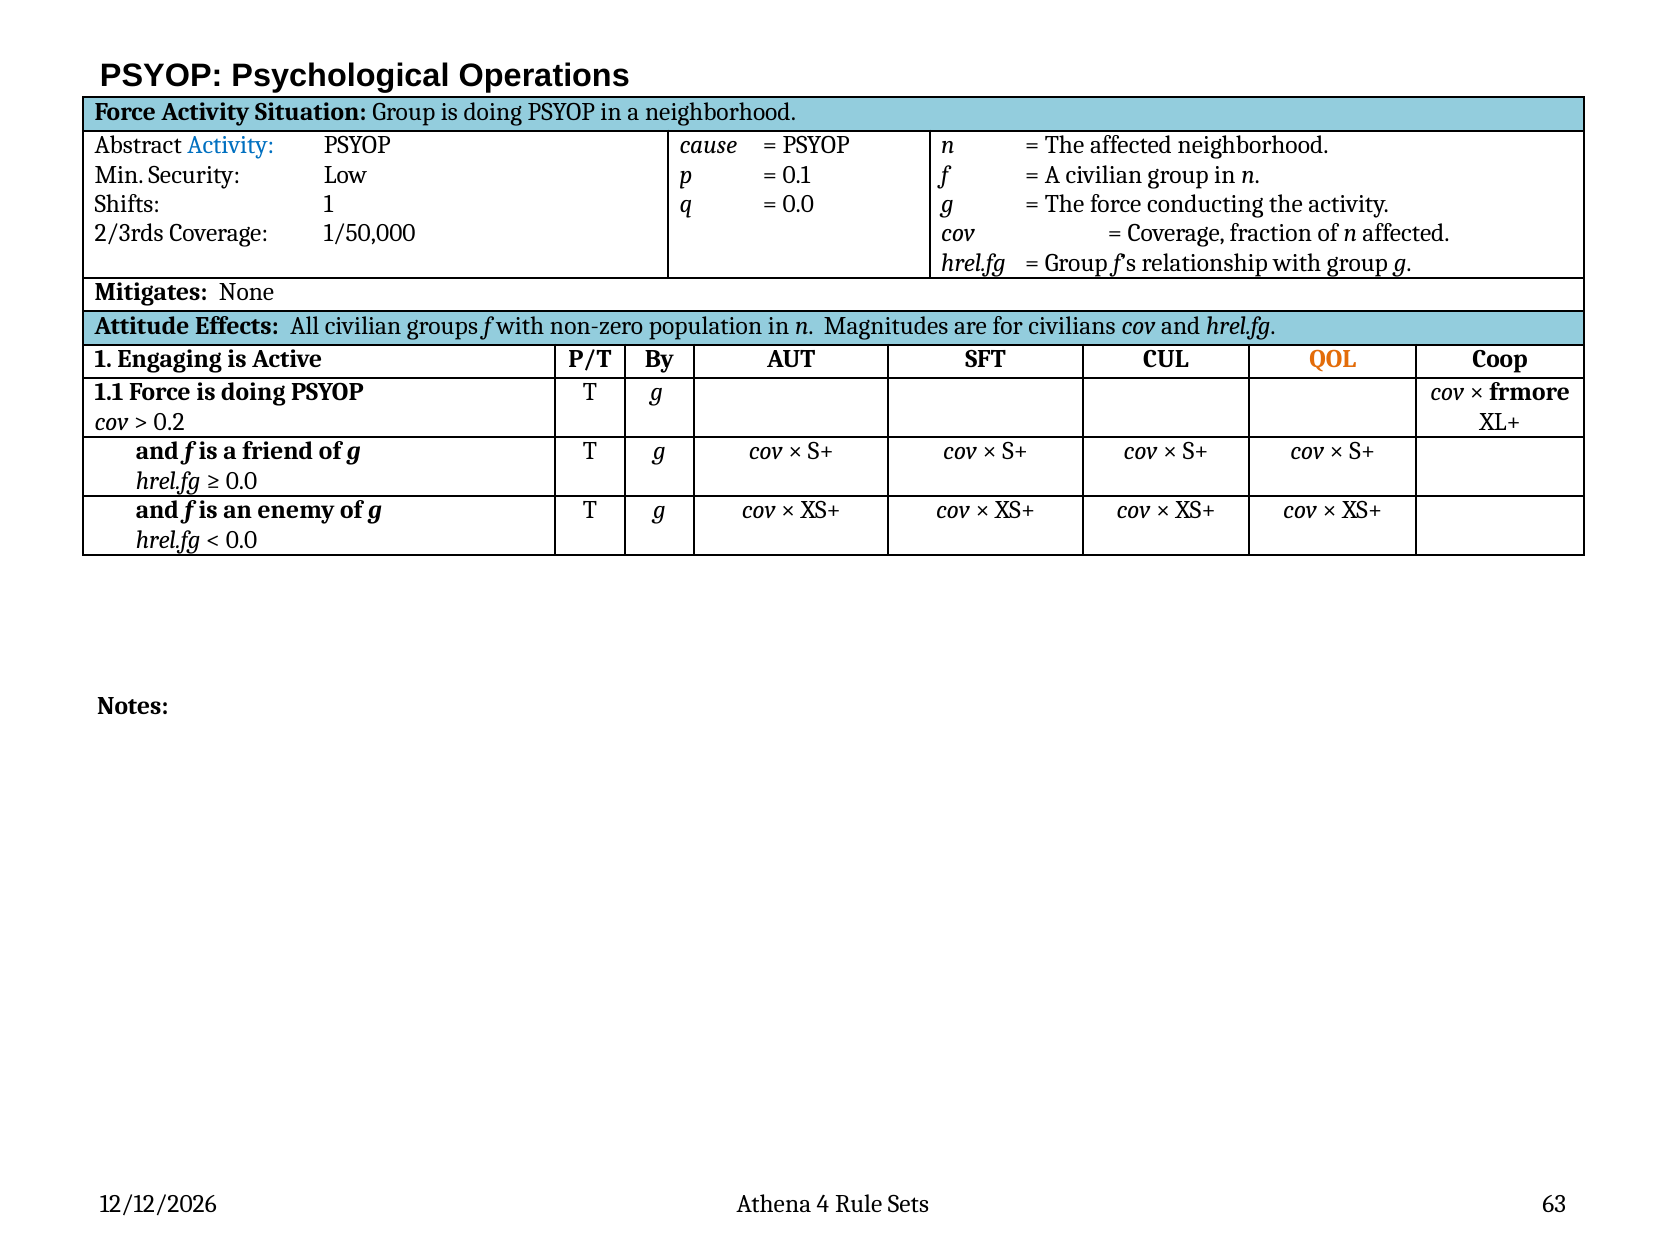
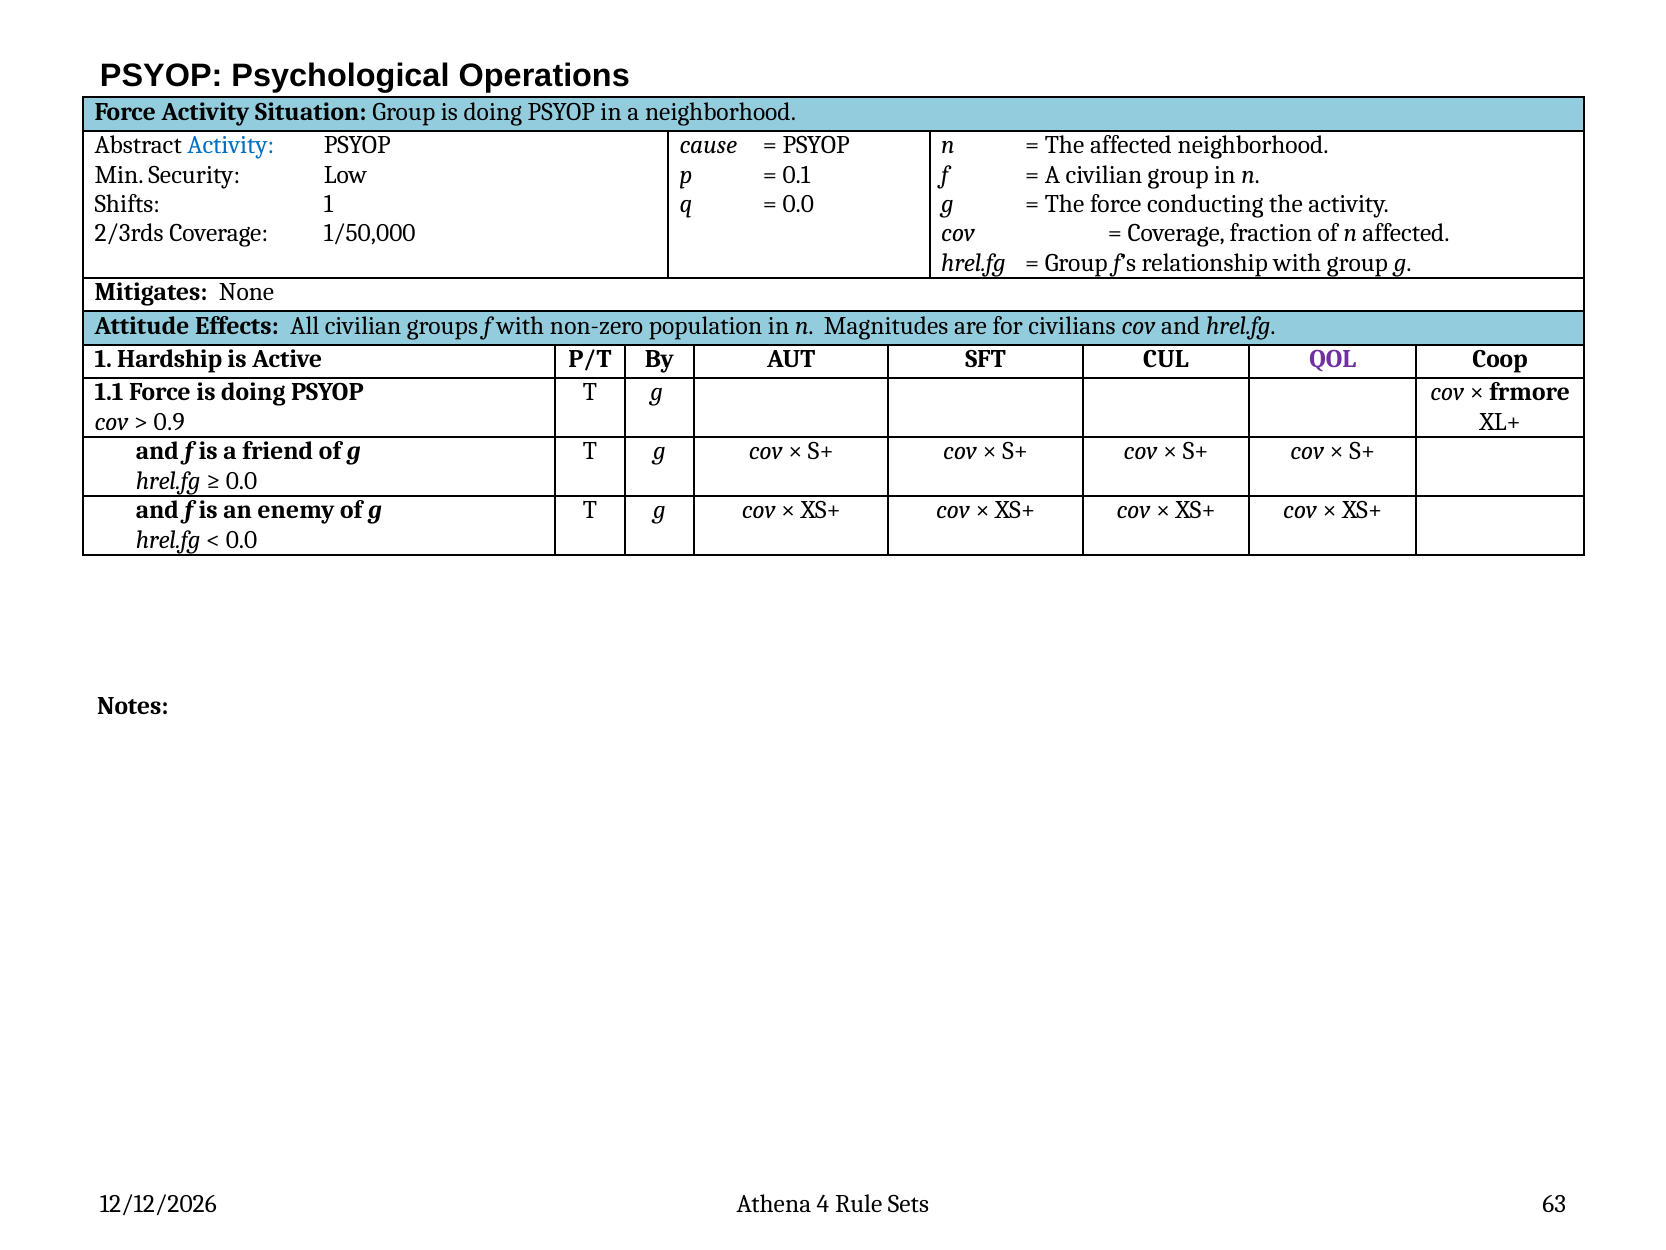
Engaging: Engaging -> Hardship
QOL colour: orange -> purple
0.2: 0.2 -> 0.9
